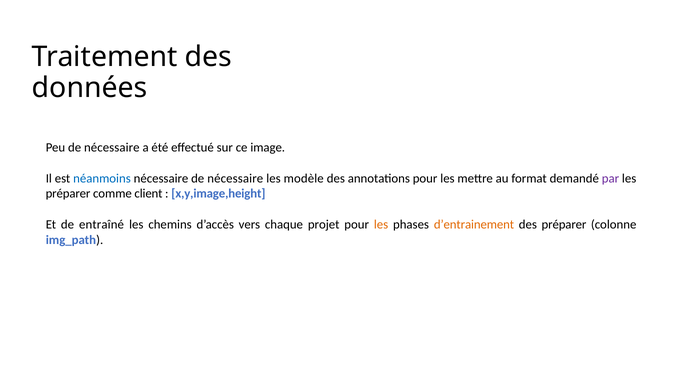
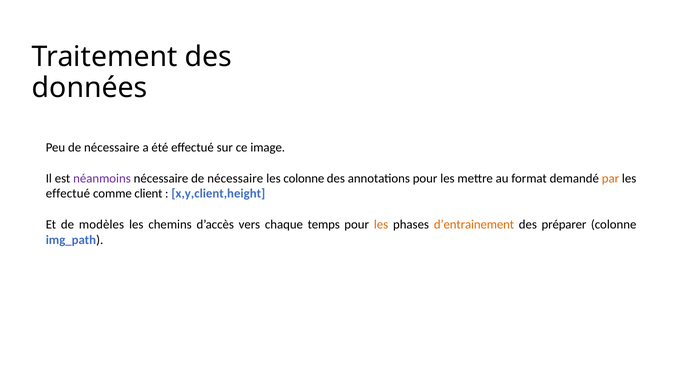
néanmoins colour: blue -> purple
les modèle: modèle -> colonne
par colour: purple -> orange
préparer at (68, 194): préparer -> effectué
x,y,image,height: x,y,image,height -> x,y,client,height
entraîné: entraîné -> modèles
projet: projet -> temps
